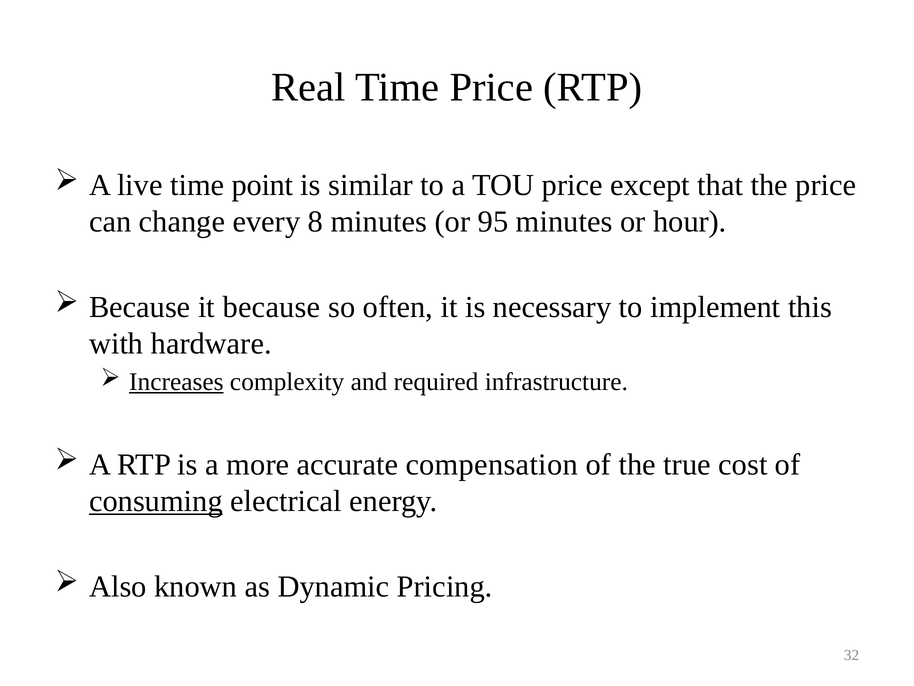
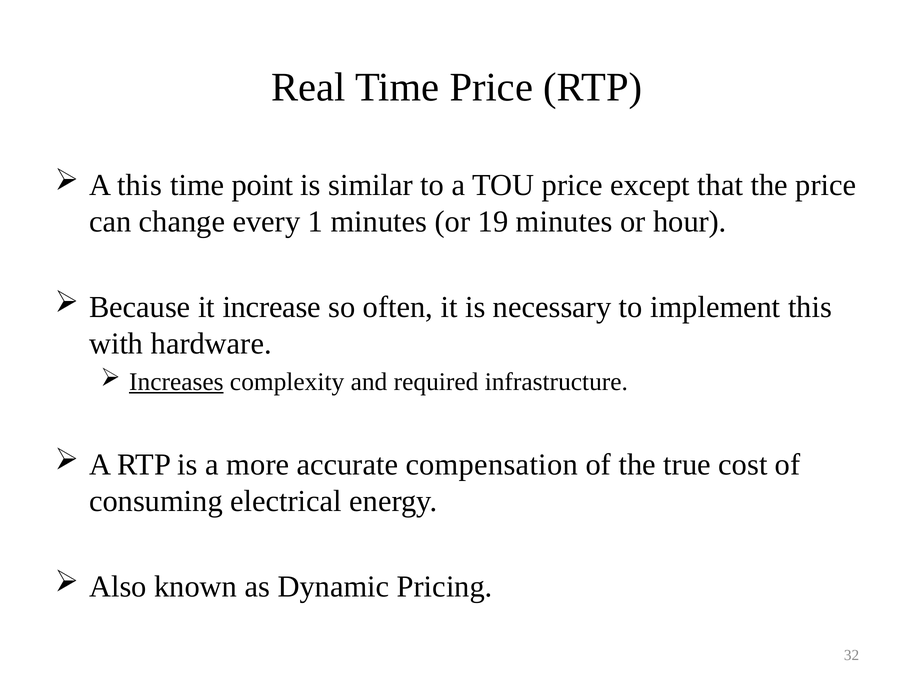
A live: live -> this
8: 8 -> 1
95: 95 -> 19
it because: because -> increase
consuming underline: present -> none
